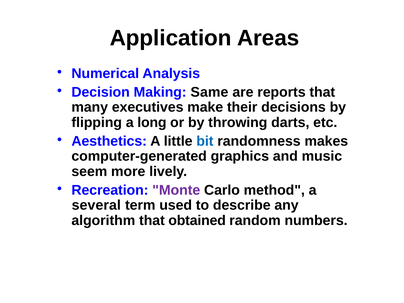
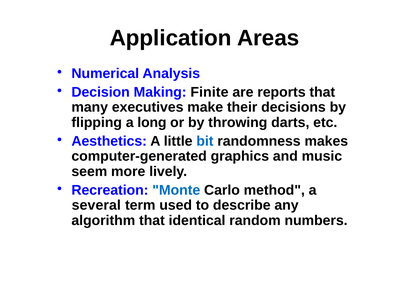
Same: Same -> Finite
Monte colour: purple -> blue
obtained: obtained -> identical
